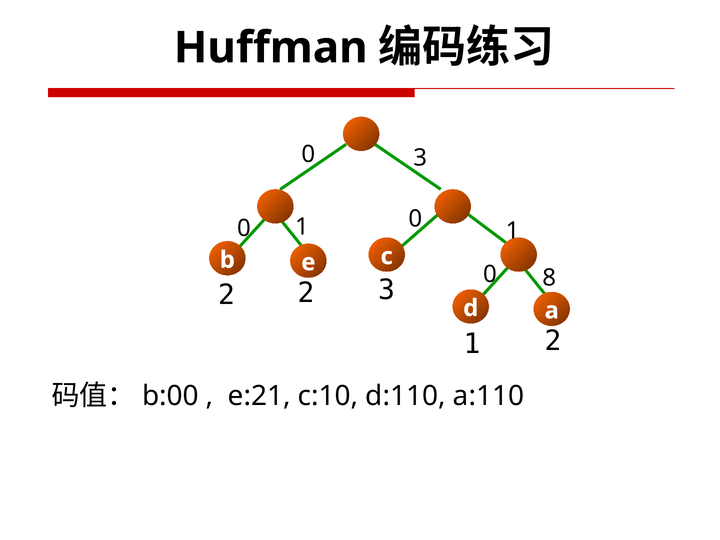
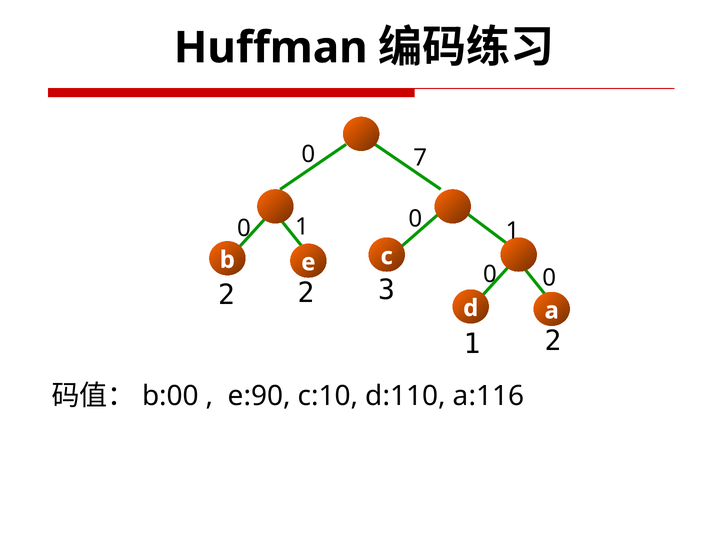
0 3: 3 -> 7
0 8: 8 -> 0
e:21: e:21 -> e:90
a:110: a:110 -> a:116
